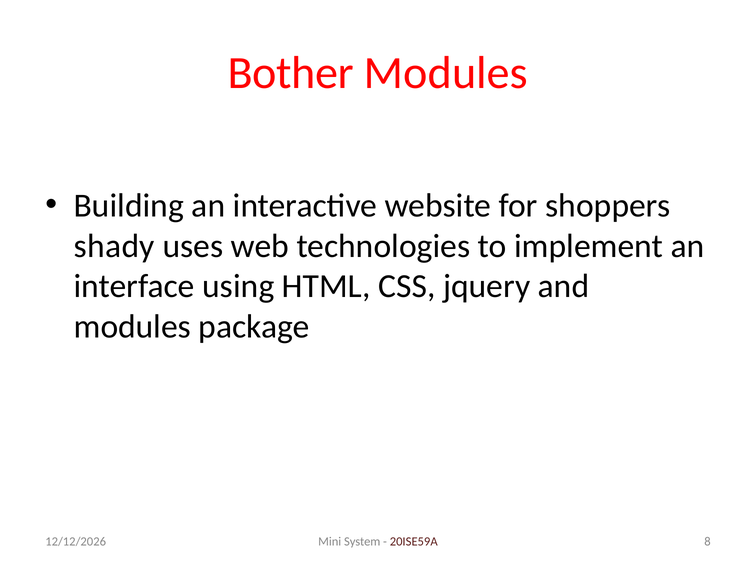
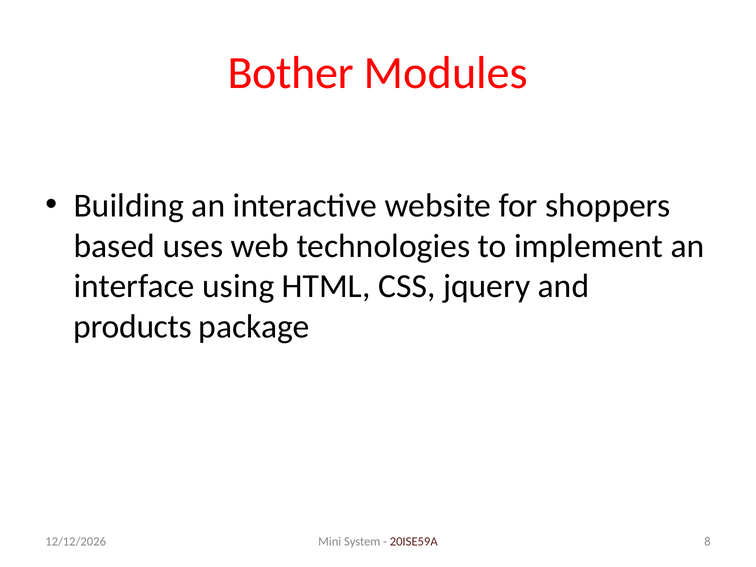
shady: shady -> based
modules at (132, 327): modules -> products
